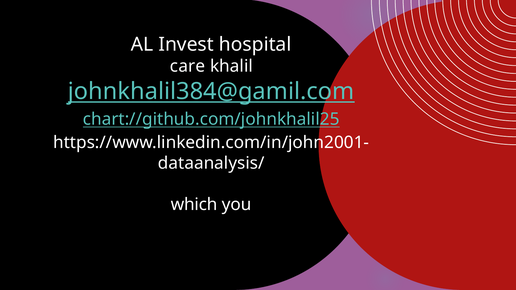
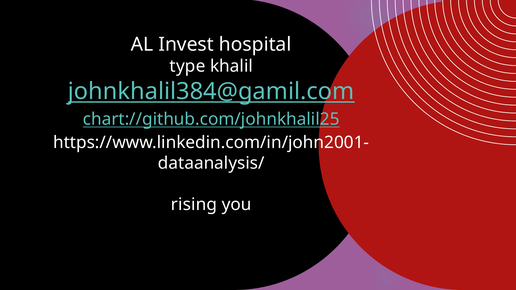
care: care -> type
which: which -> rising
